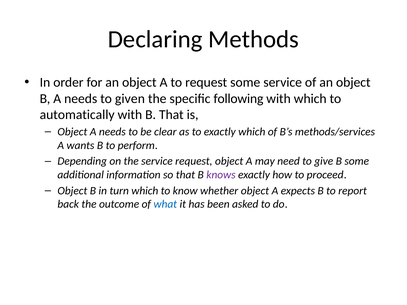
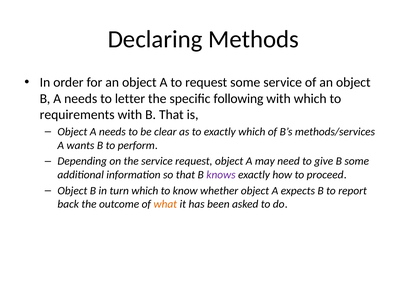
given: given -> letter
automatically: automatically -> requirements
what colour: blue -> orange
